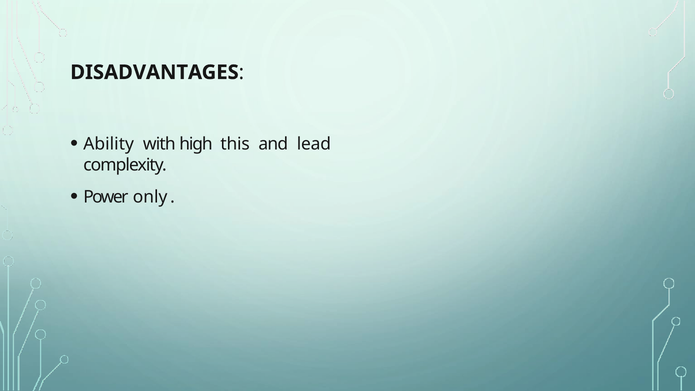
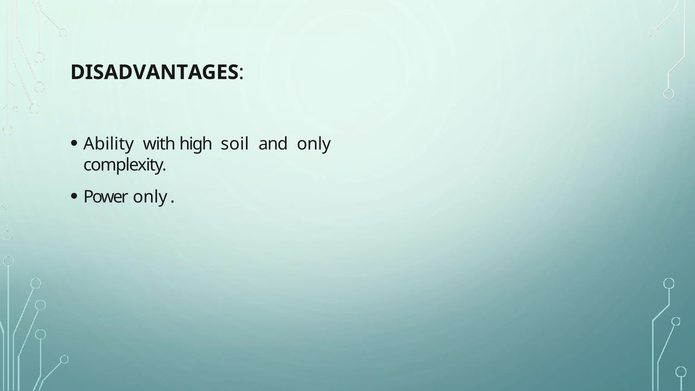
this: this -> soil
and lead: lead -> only
